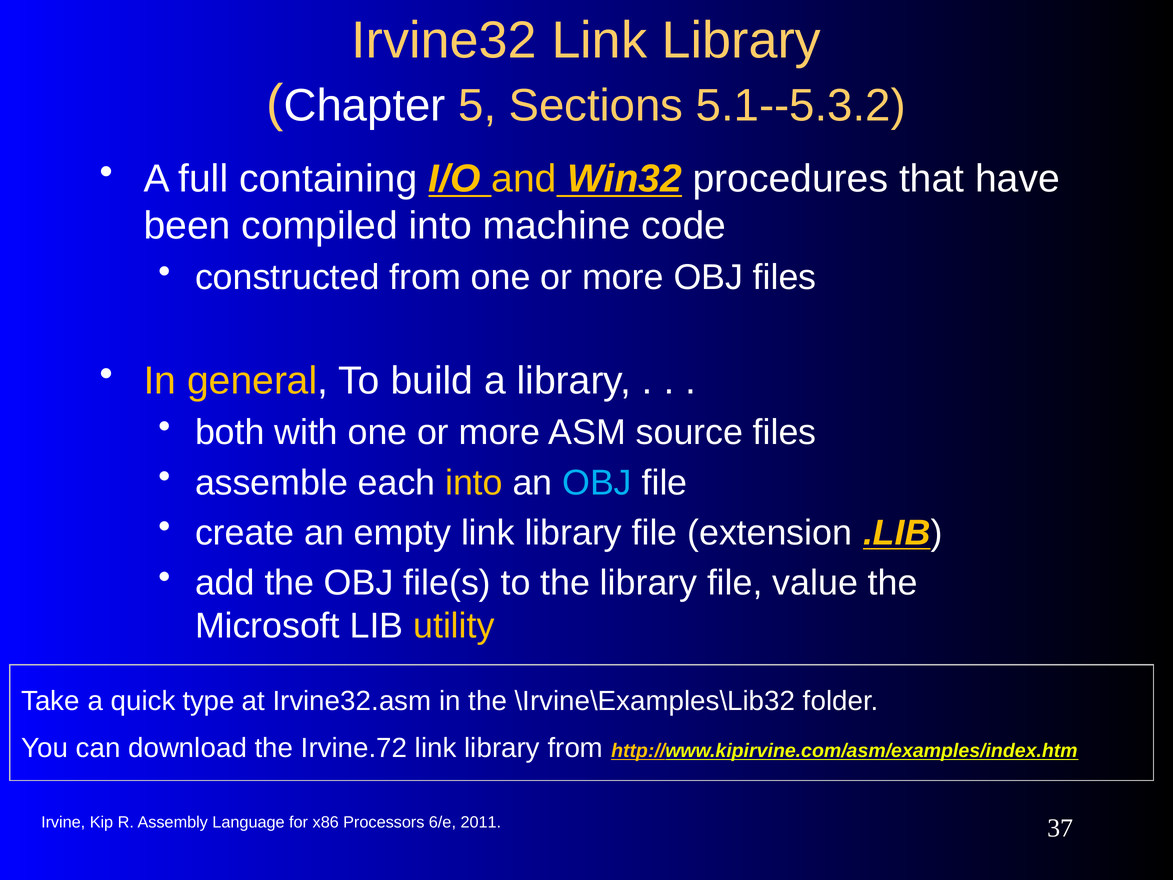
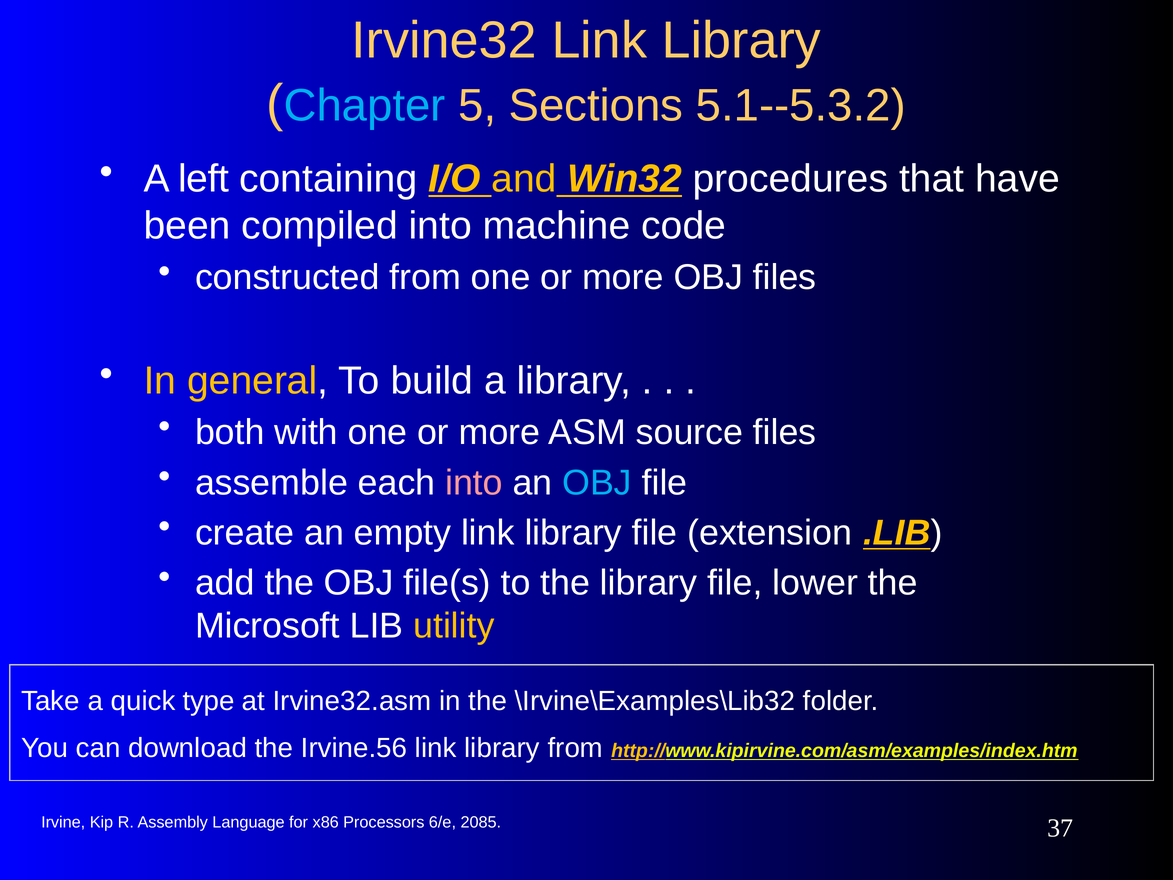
Chapter colour: white -> light blue
full: full -> left
into at (474, 483) colour: yellow -> pink
value: value -> lower
Irvine.72: Irvine.72 -> Irvine.56
2011: 2011 -> 2085
